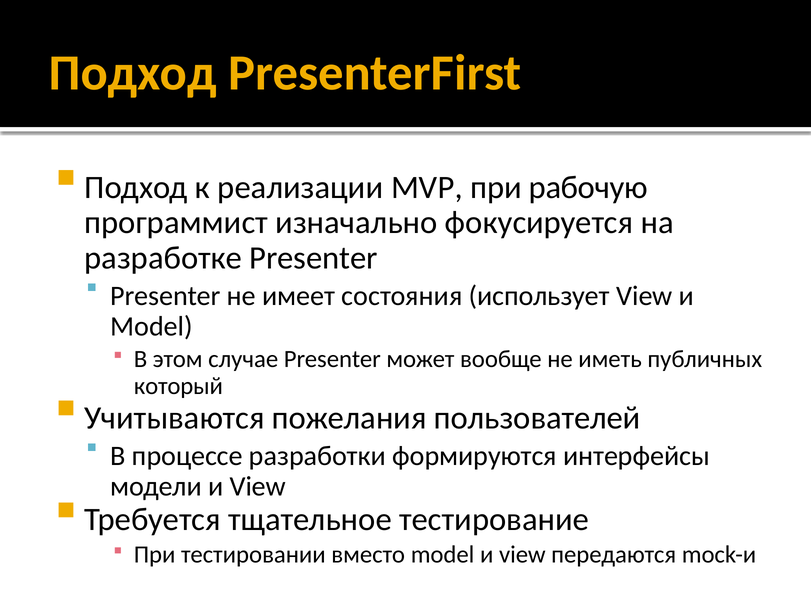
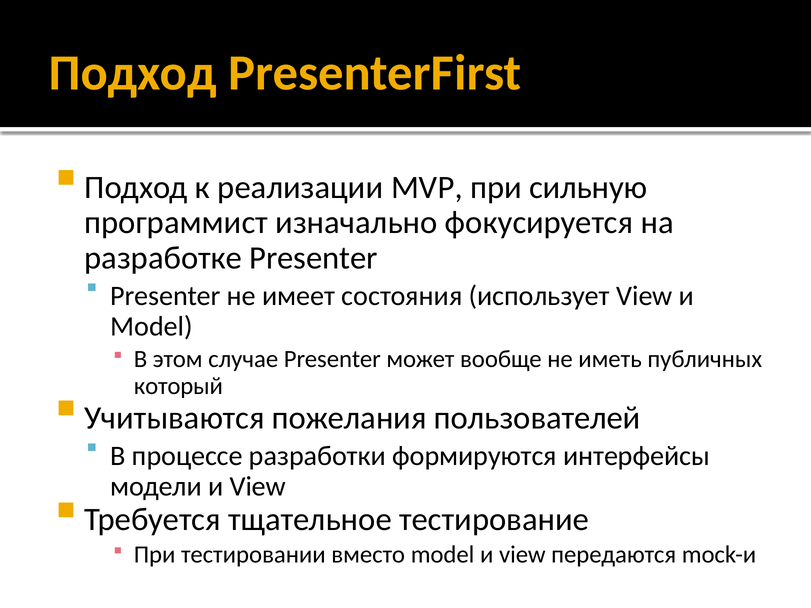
рабочую: рабочую -> сильную
